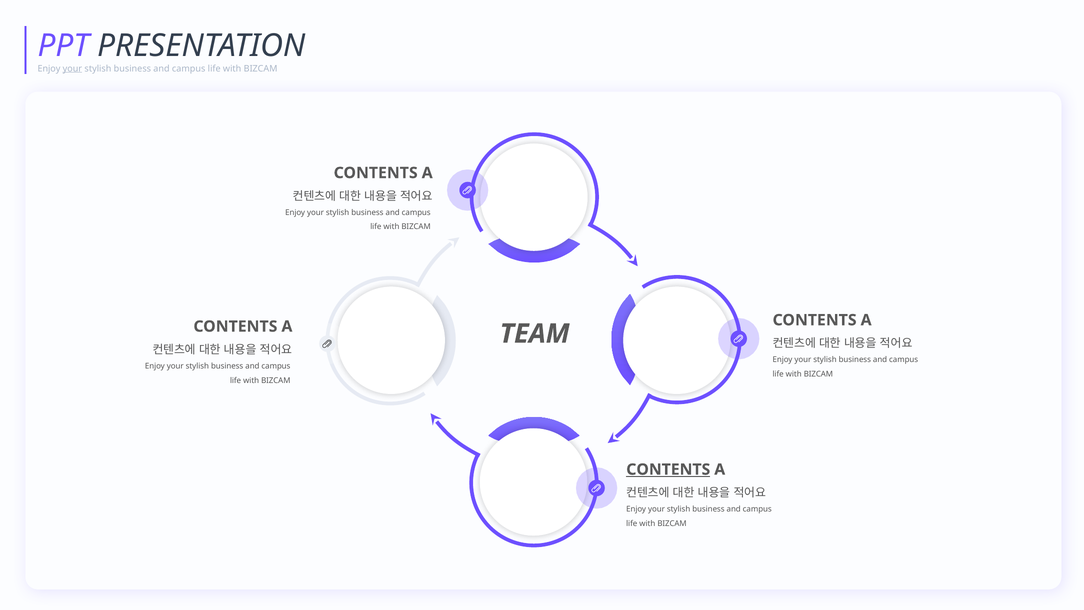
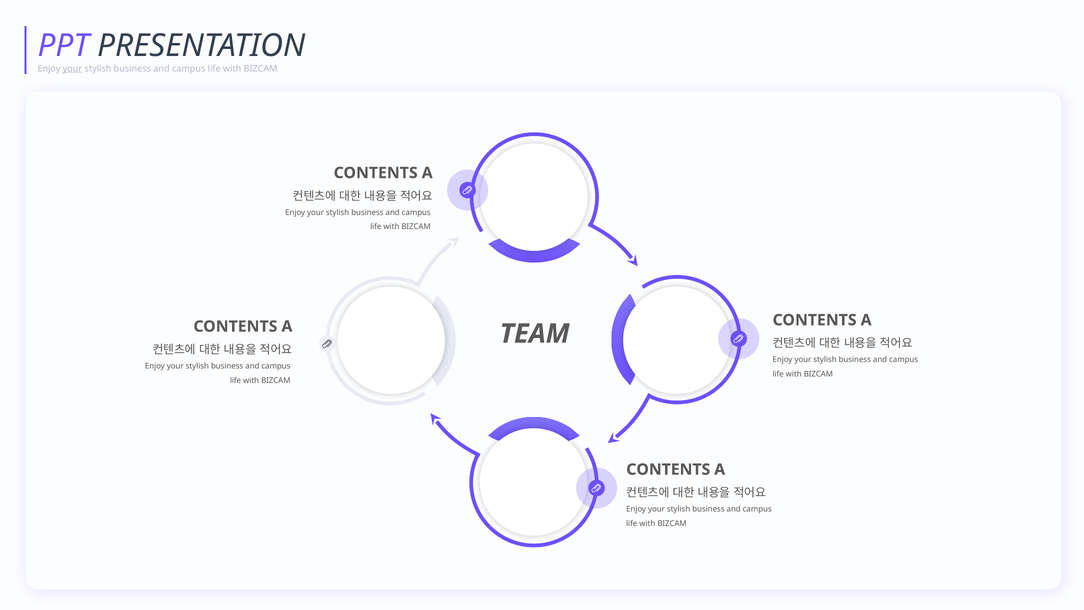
CONTENTS at (668, 469) underline: present -> none
